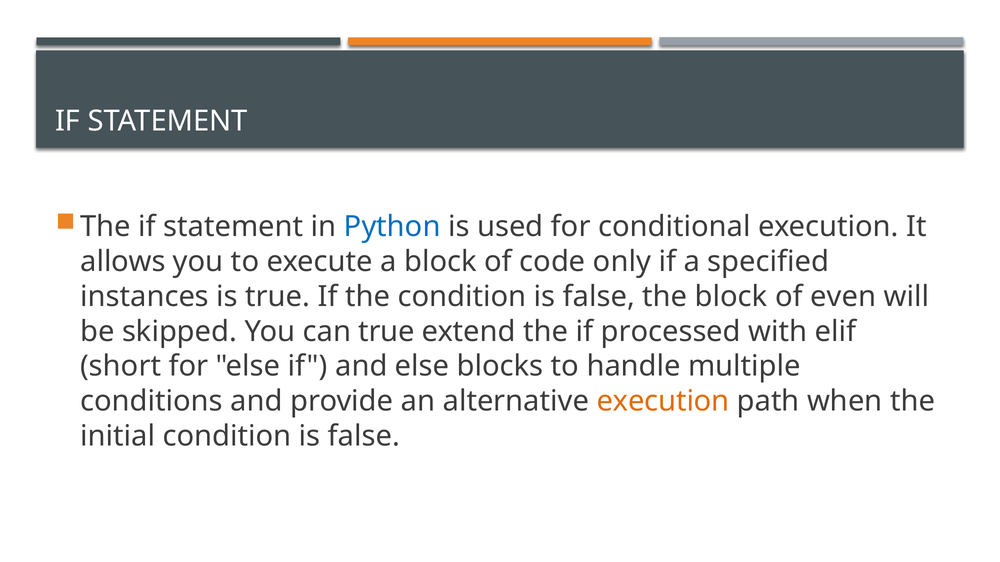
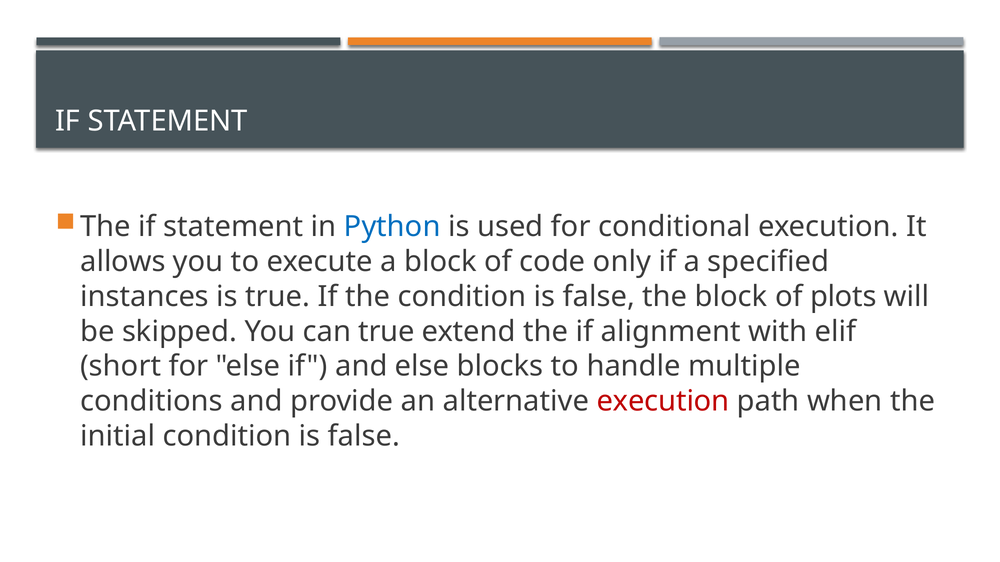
even: even -> plots
processed: processed -> alignment
execution at (663, 402) colour: orange -> red
